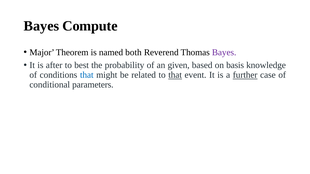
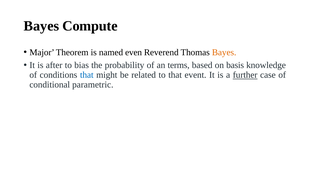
both: both -> even
Bayes at (224, 52) colour: purple -> orange
best: best -> bias
given: given -> terms
that at (175, 75) underline: present -> none
parameters: parameters -> parametric
